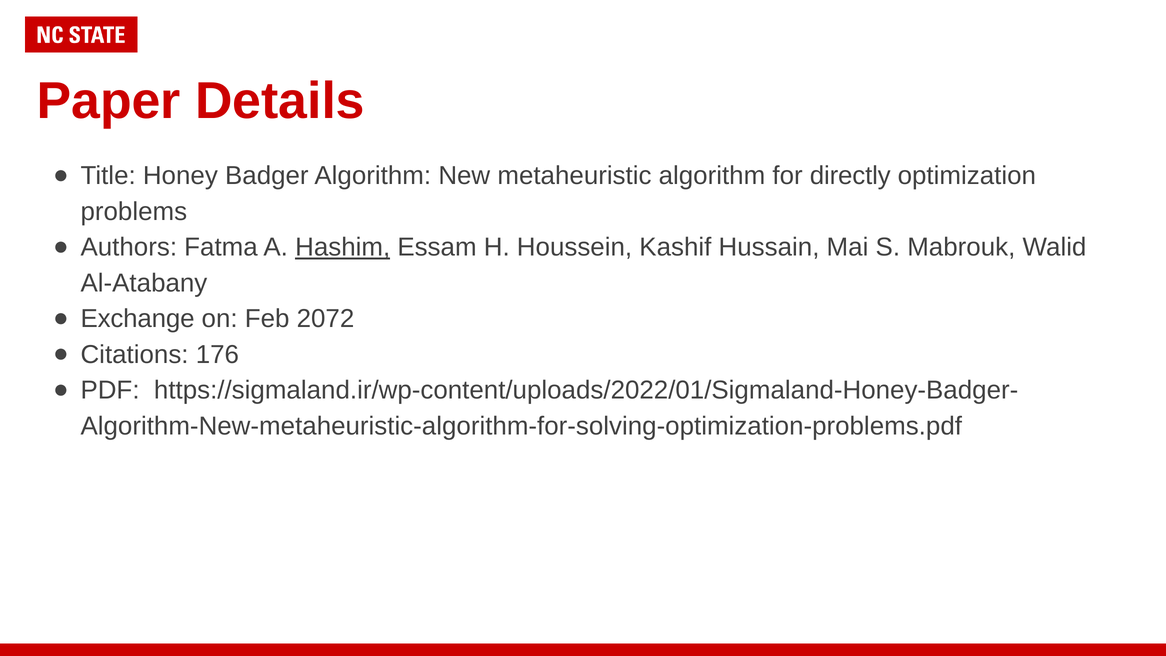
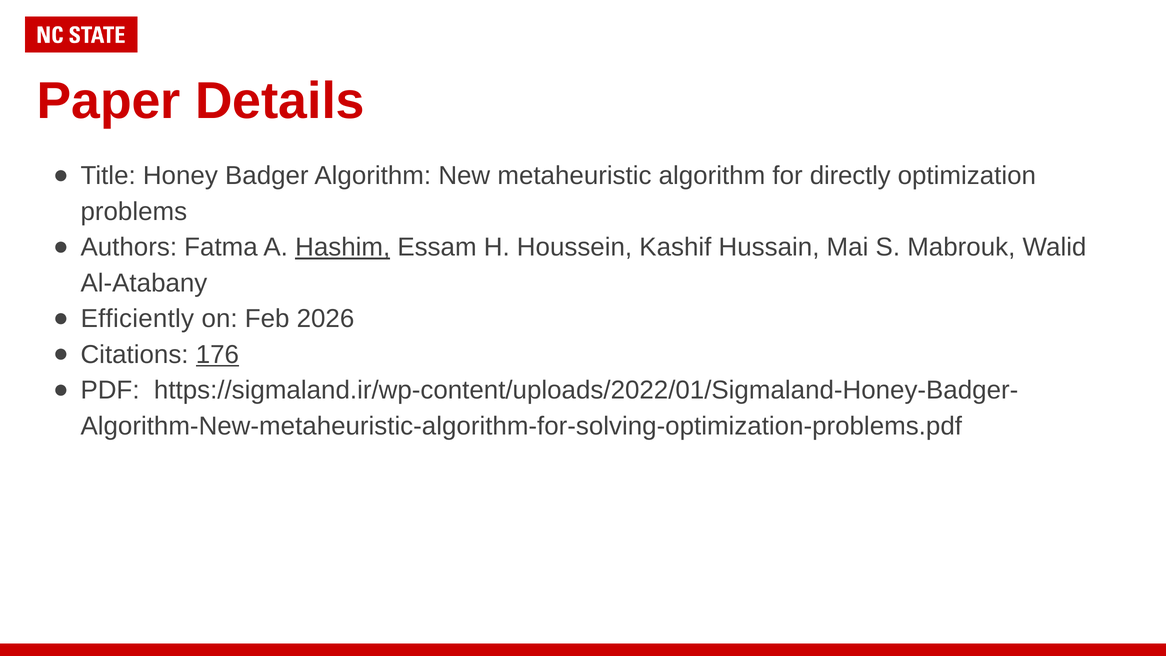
Exchange: Exchange -> Efficiently
2072: 2072 -> 2026
176 underline: none -> present
